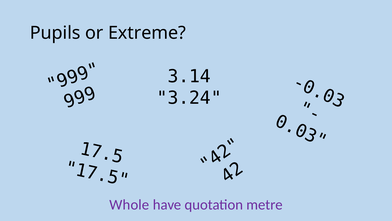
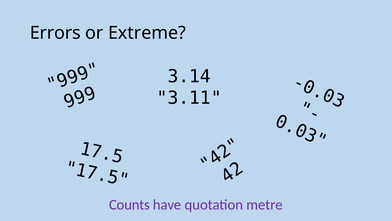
Pupils: Pupils -> Errors
3.24: 3.24 -> 3.11
Whole: Whole -> Counts
